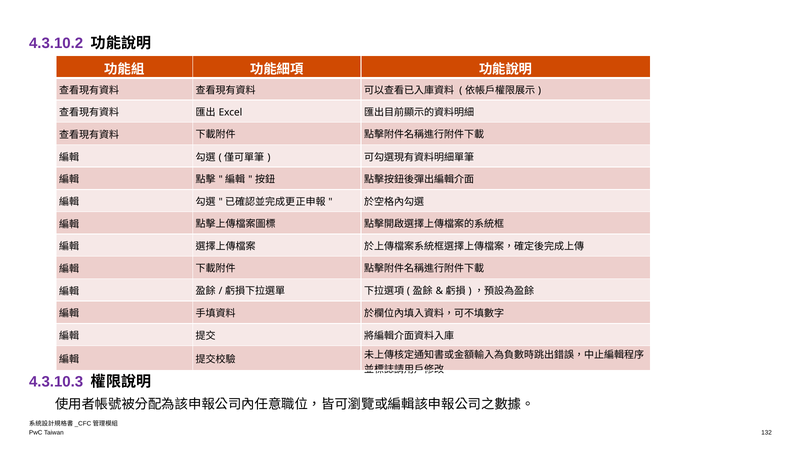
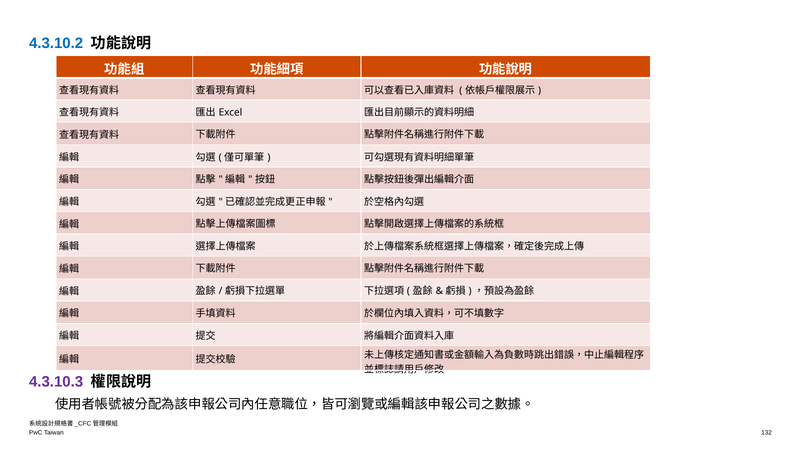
4.3.10.2 colour: purple -> blue
